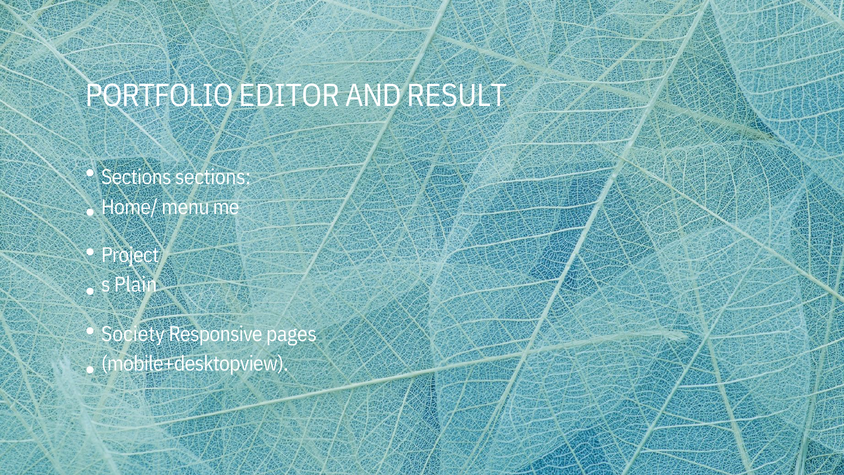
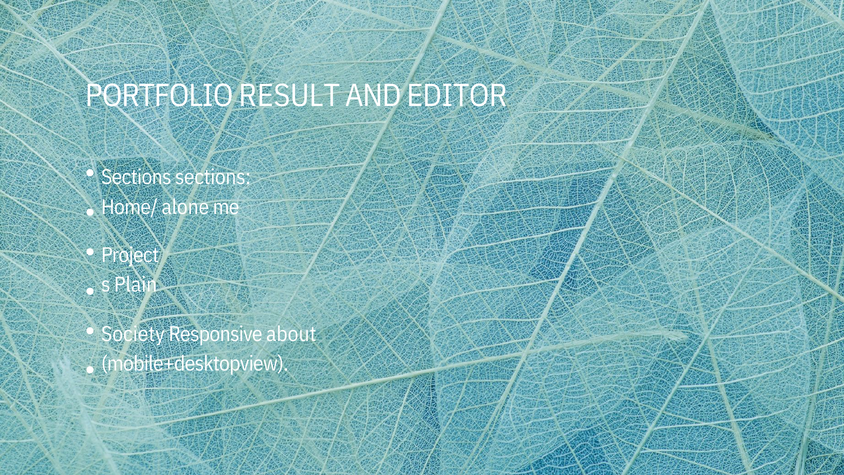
EDITOR: EDITOR -> RESULT
RESULT: RESULT -> EDITOR
menu: menu -> alone
pages: pages -> about
